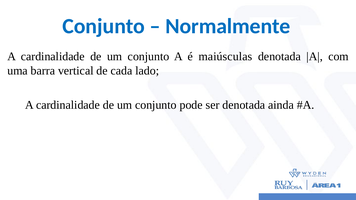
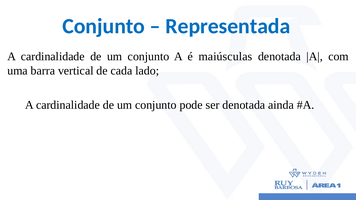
Normalmente: Normalmente -> Representada
